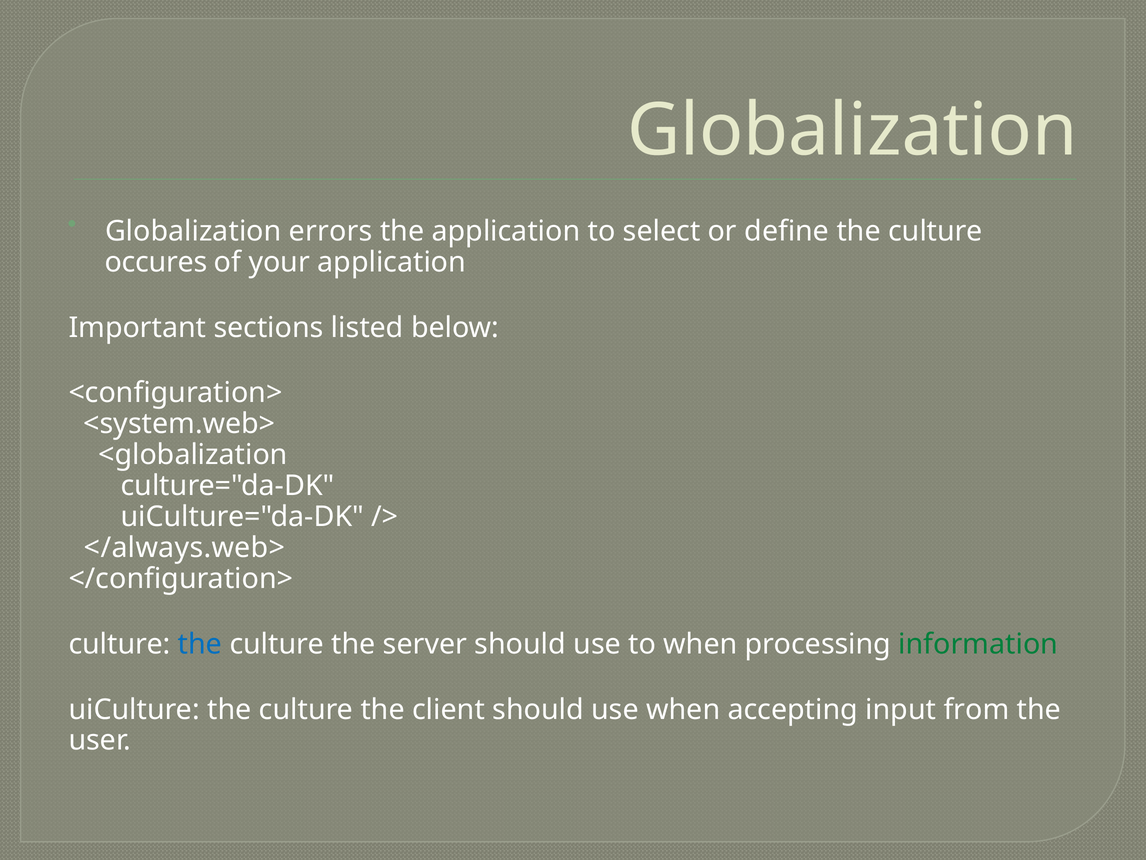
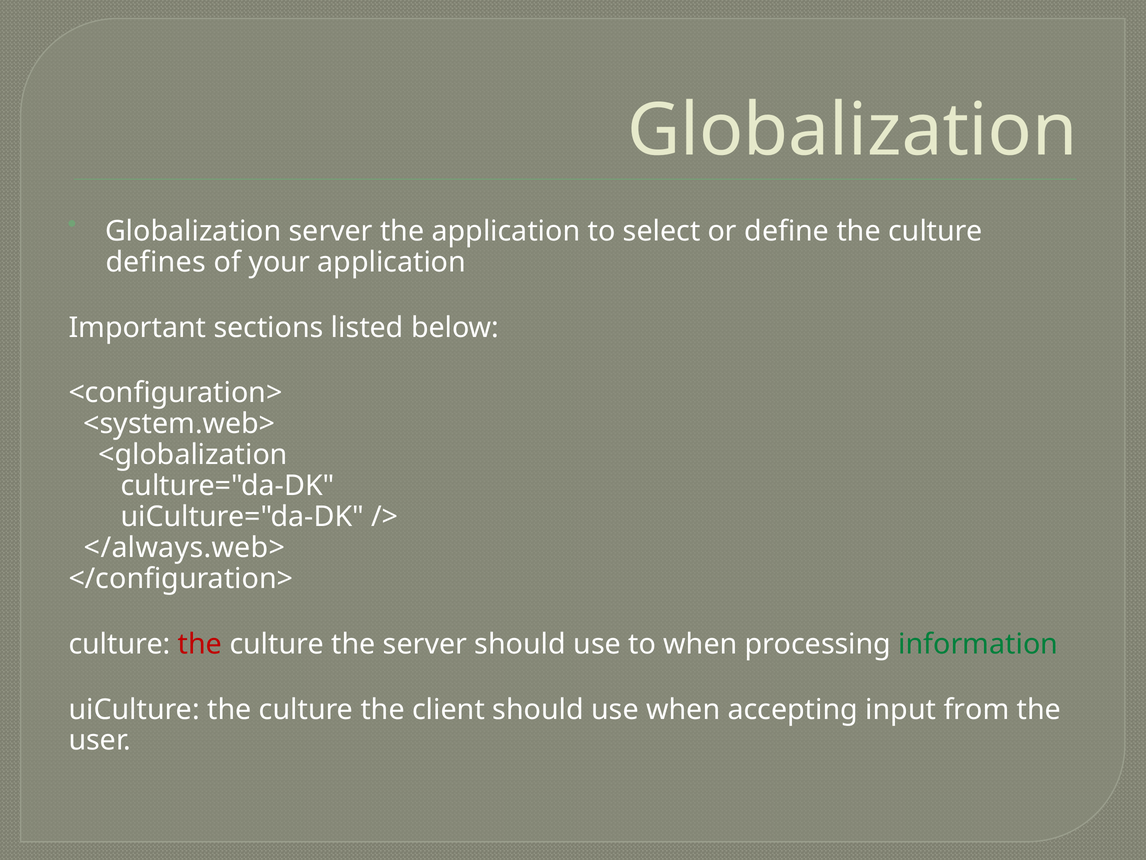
Globalization errors: errors -> server
occures: occures -> defines
the at (200, 644) colour: blue -> red
